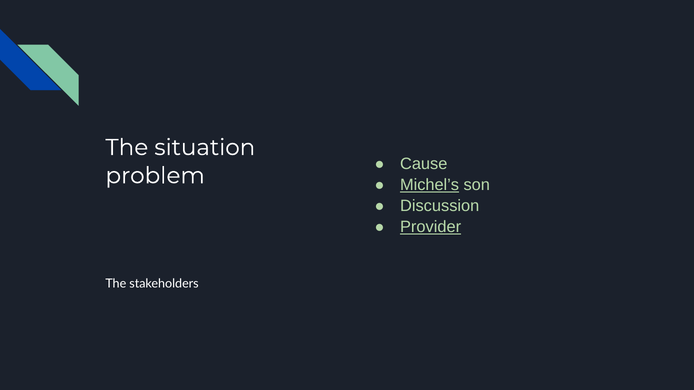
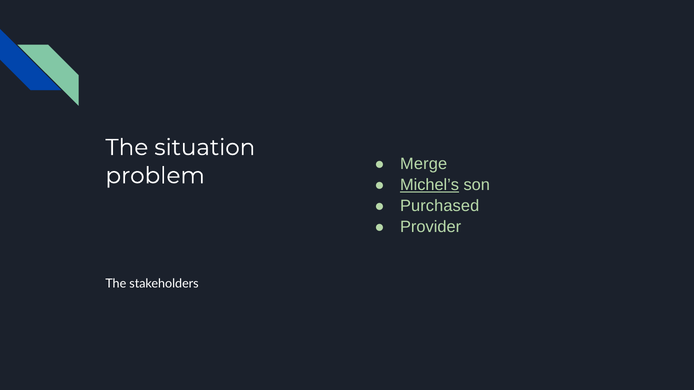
Cause: Cause -> Merge
Discussion: Discussion -> Purchased
Provider underline: present -> none
